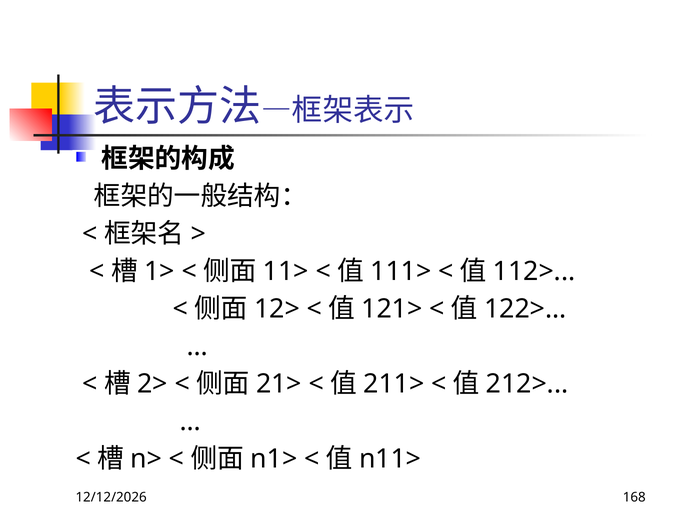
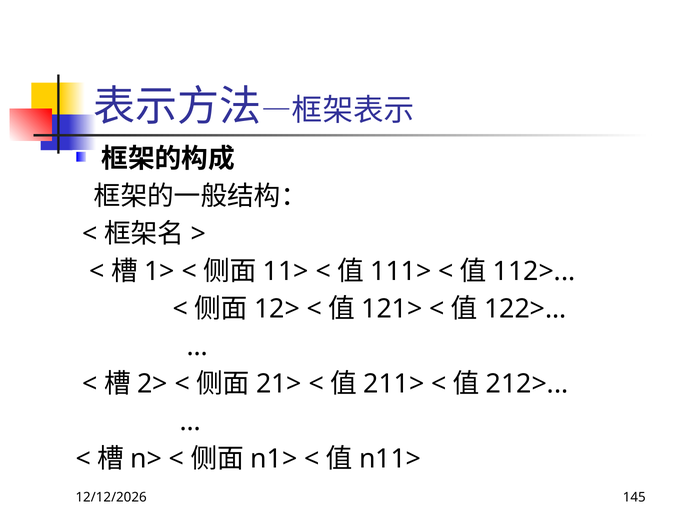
168: 168 -> 145
